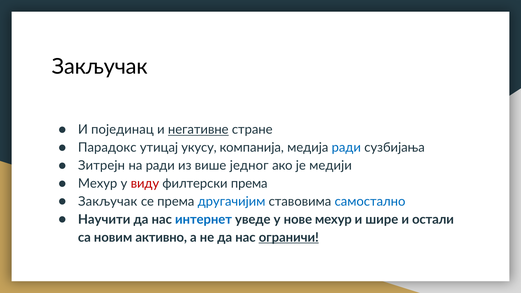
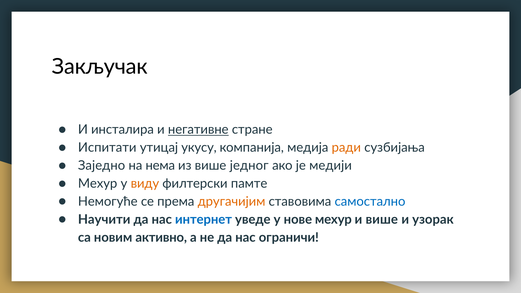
појединац: појединац -> инсталира
Парадокс: Парадокс -> Испитати
ради at (346, 148) colour: blue -> orange
Зитрејн: Зитрејн -> Заједно
на ради: ради -> нема
виду colour: red -> orange
филтерски према: према -> памте
Закључак at (108, 202): Закључак -> Немогуће
другачијим colour: blue -> orange
и шире: шире -> више
остали: остали -> узорак
ограничи underline: present -> none
